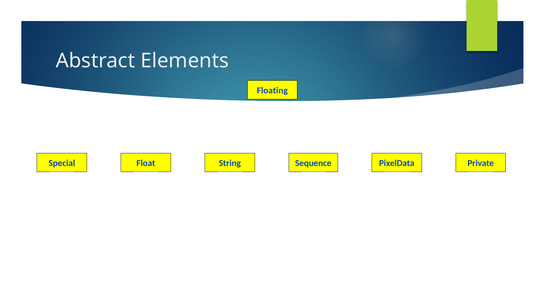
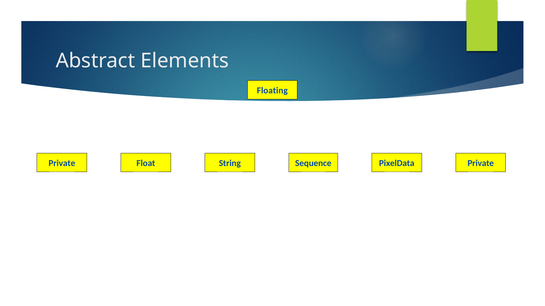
Special at (62, 163): Special -> Private
